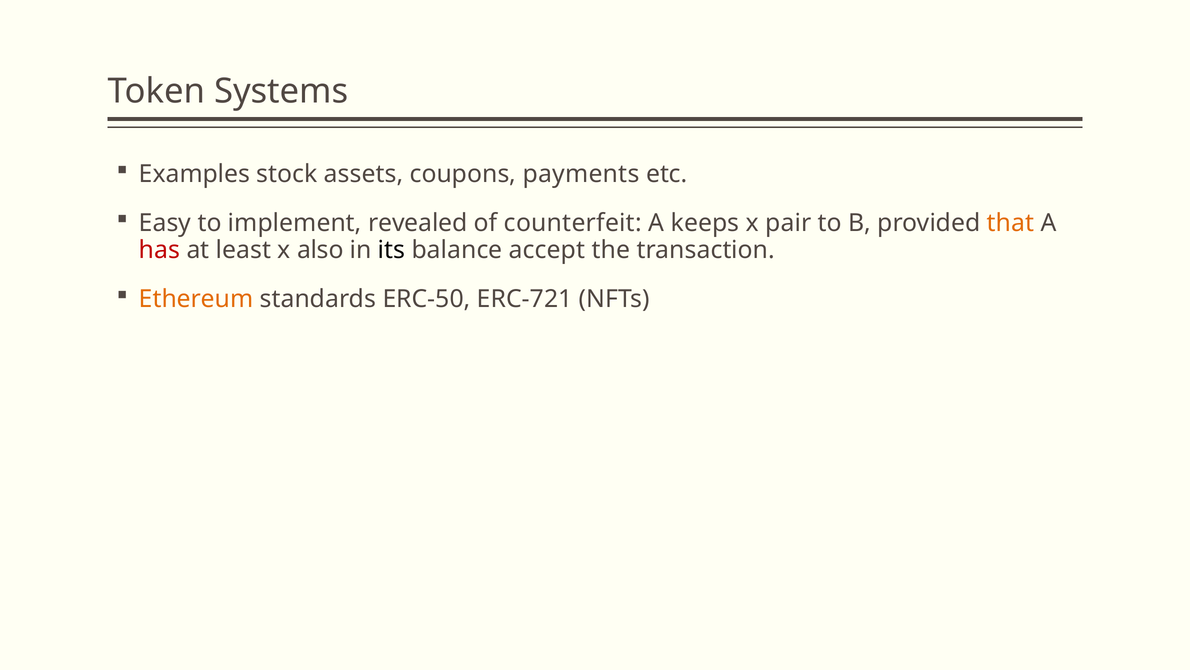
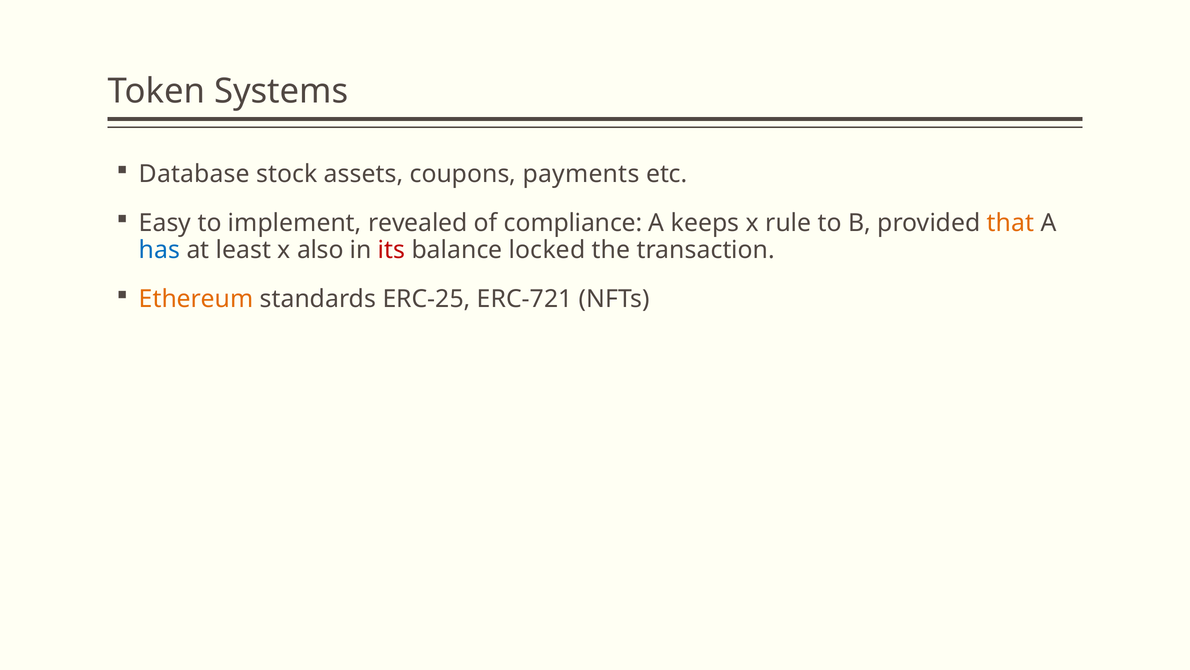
Examples: Examples -> Database
counterfeit: counterfeit -> compliance
pair: pair -> rule
has colour: red -> blue
its colour: black -> red
accept: accept -> locked
ERC-50: ERC-50 -> ERC-25
